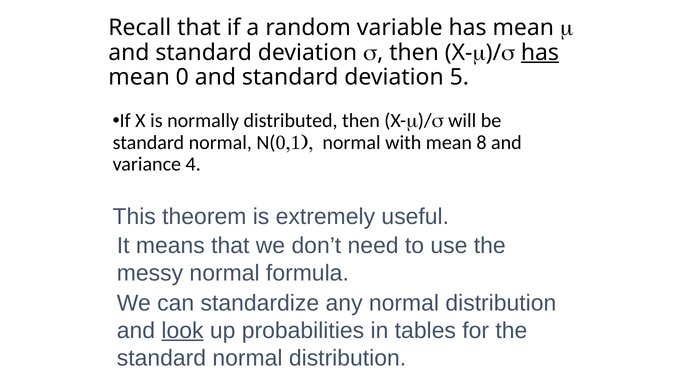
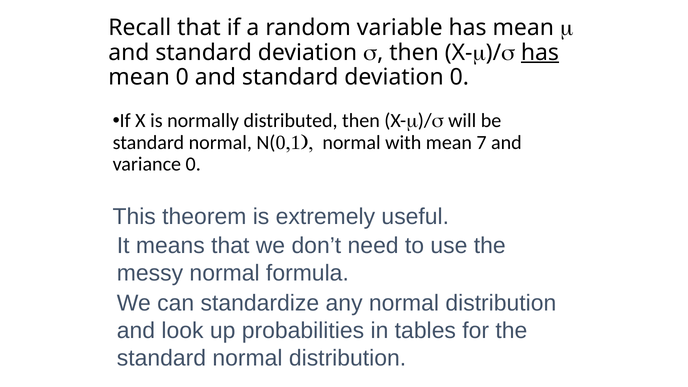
deviation 5: 5 -> 0
8: 8 -> 7
variance 4: 4 -> 0
look underline: present -> none
